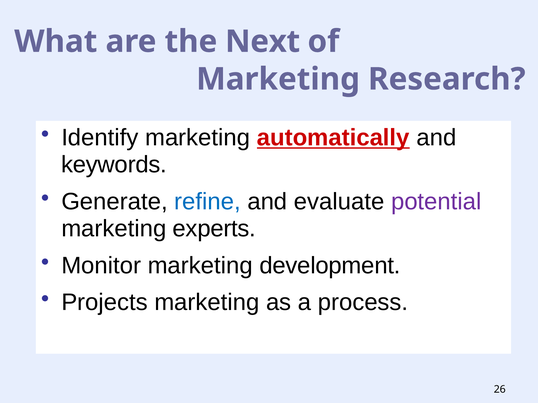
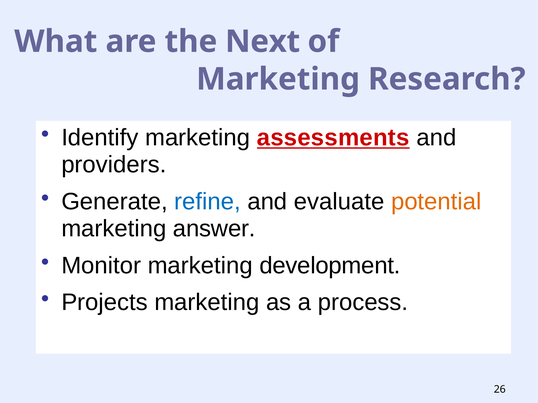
automatically: automatically -> assessments
keywords: keywords -> providers
potential colour: purple -> orange
experts: experts -> answer
